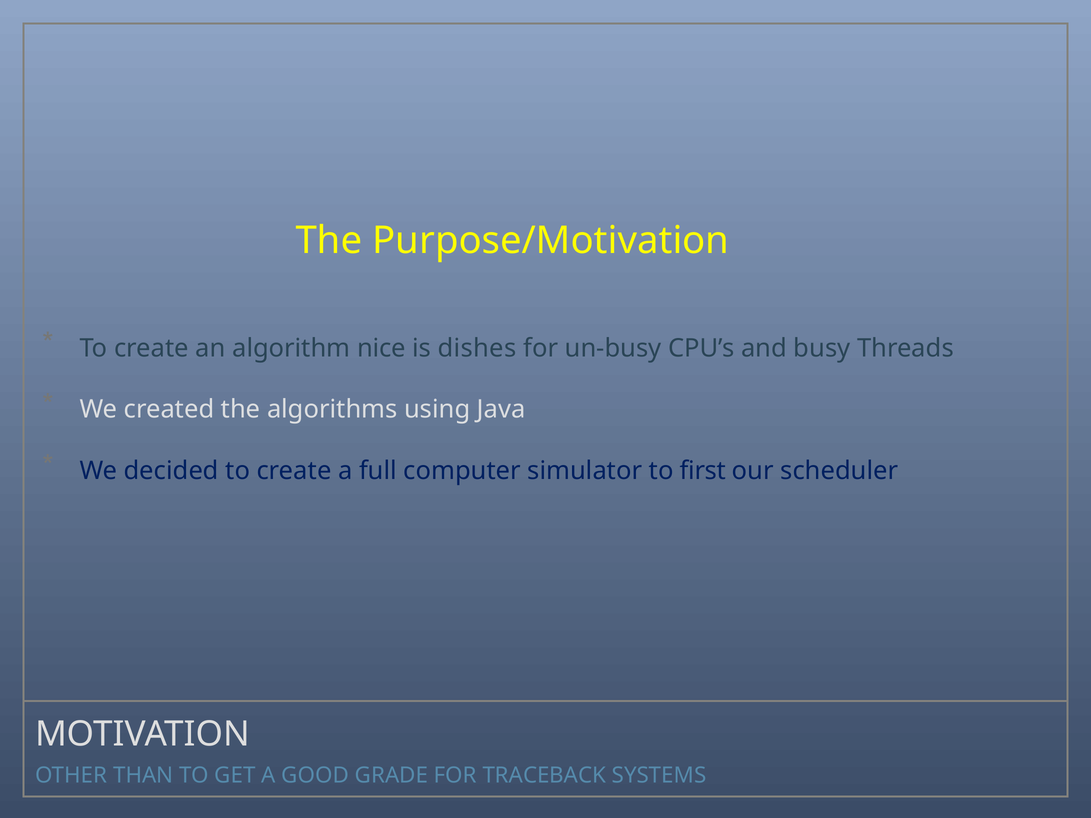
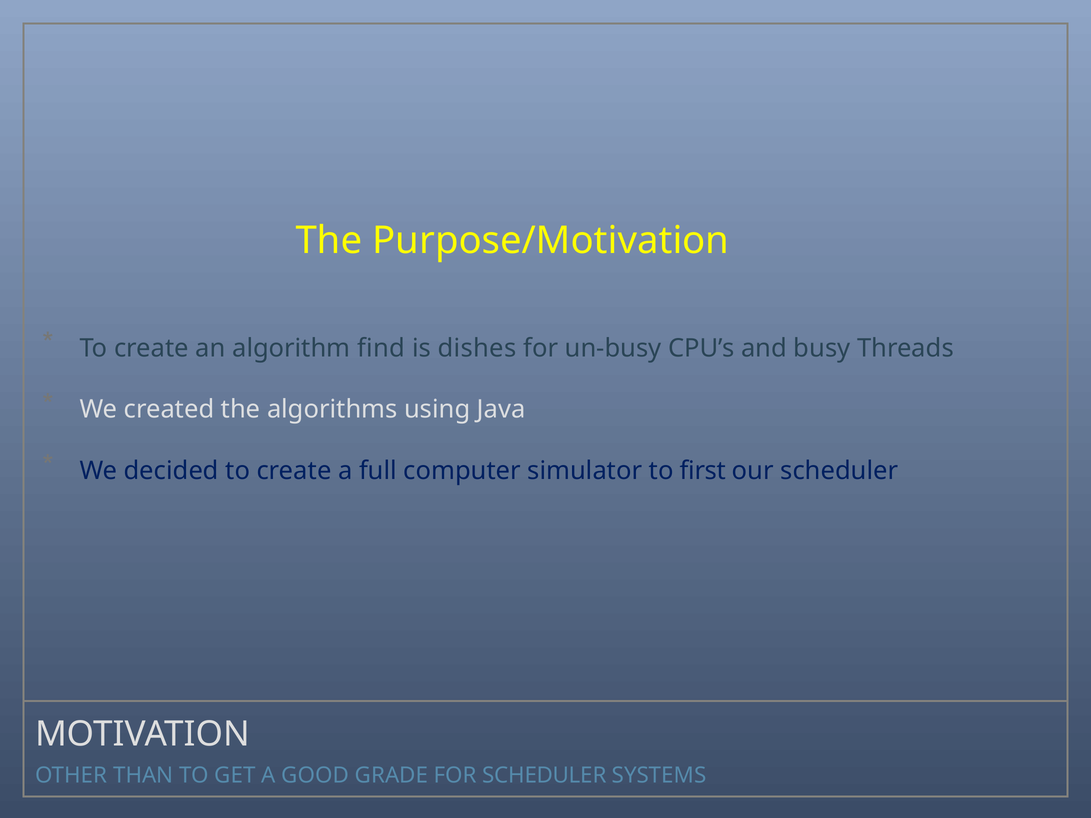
nice: nice -> find
FOR TRACEBACK: TRACEBACK -> SCHEDULER
